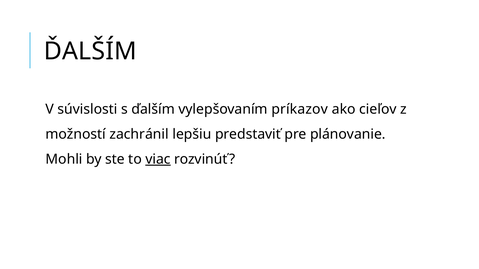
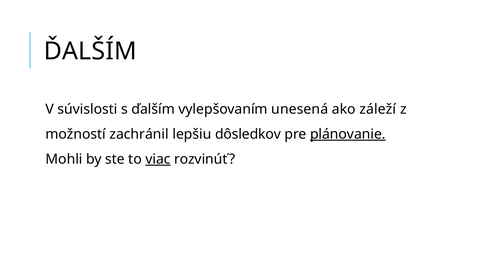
príkazov: príkazov -> unesená
cieľov: cieľov -> záleží
predstaviť: predstaviť -> dôsledkov
plánovanie underline: none -> present
